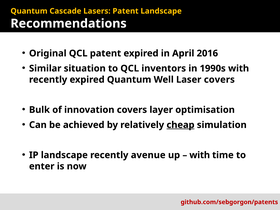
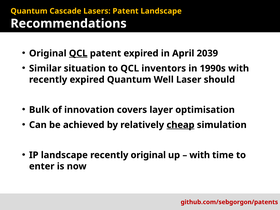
QCL at (78, 53) underline: none -> present
2016: 2016 -> 2039
Laser covers: covers -> should
recently avenue: avenue -> original
